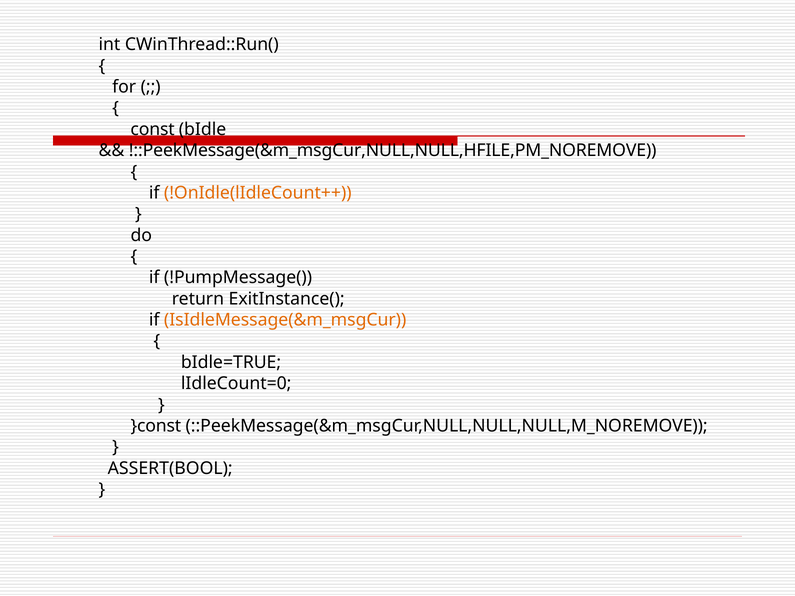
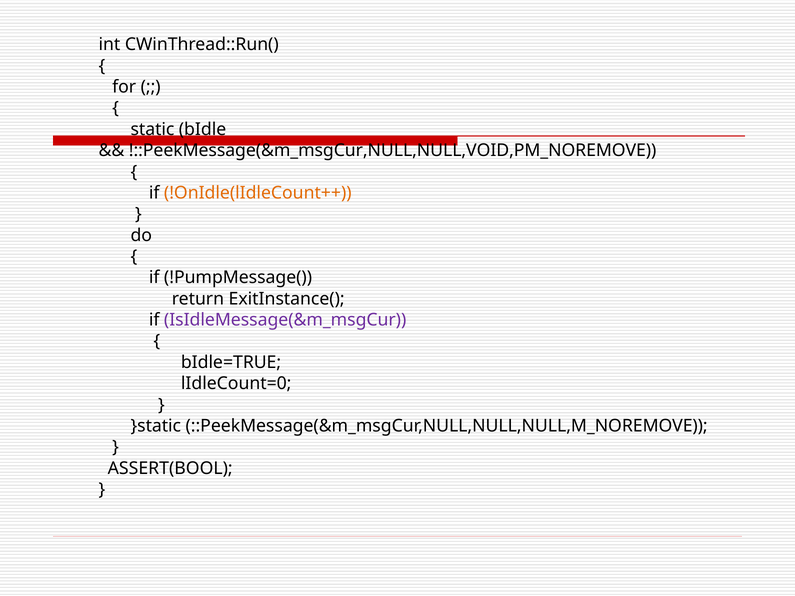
const: const -> static
!::PeekMessage(&m_msgCur,NULL,NULL,HFILE,PM_NOREMOVE: !::PeekMessage(&m_msgCur,NULL,NULL,HFILE,PM_NOREMOVE -> !::PeekMessage(&m_msgCur,NULL,NULL,VOID,PM_NOREMOVE
IsIdleMessage(&m_msgCur colour: orange -> purple
}const: }const -> }static
